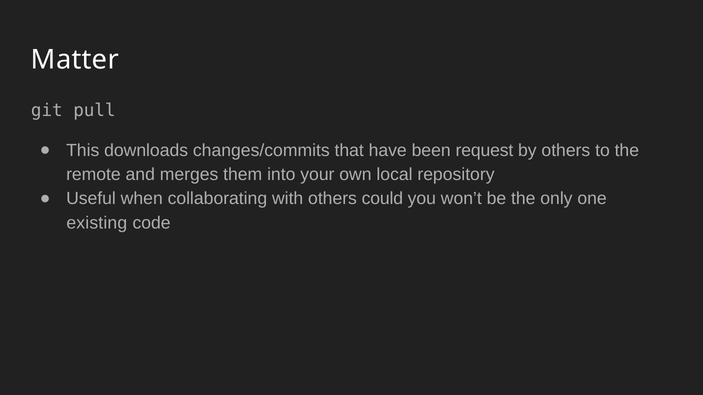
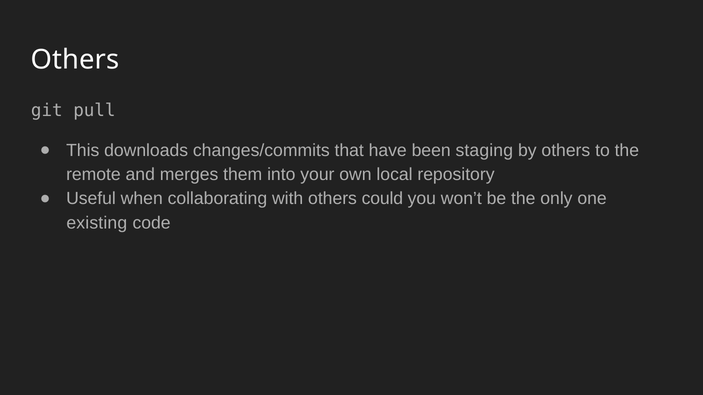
Matter at (75, 60): Matter -> Others
request: request -> staging
